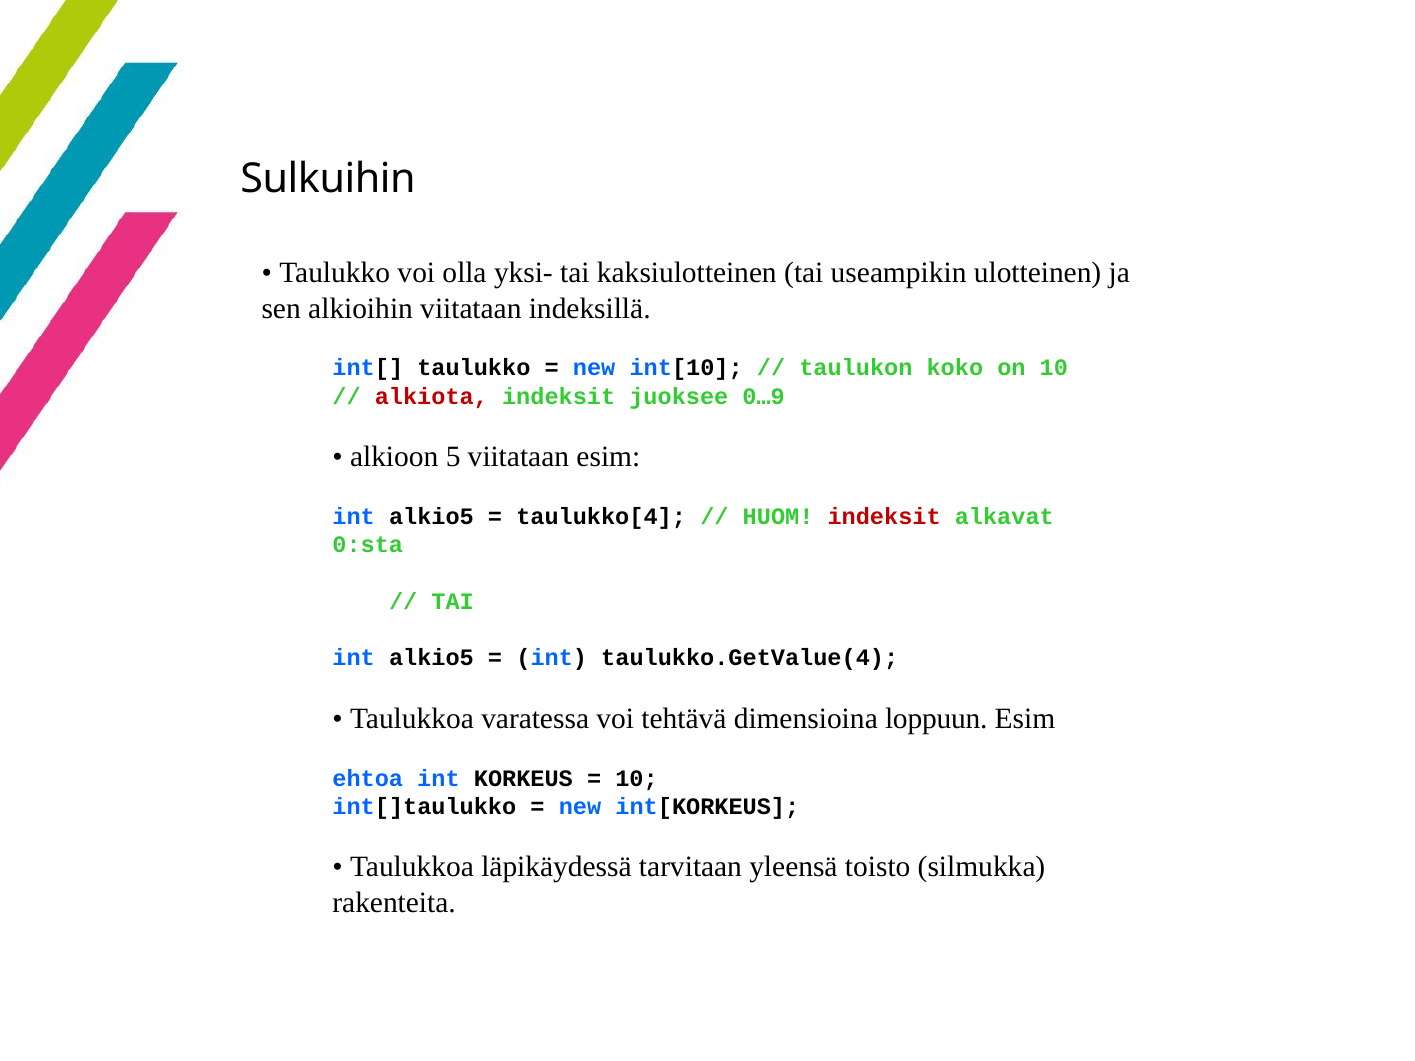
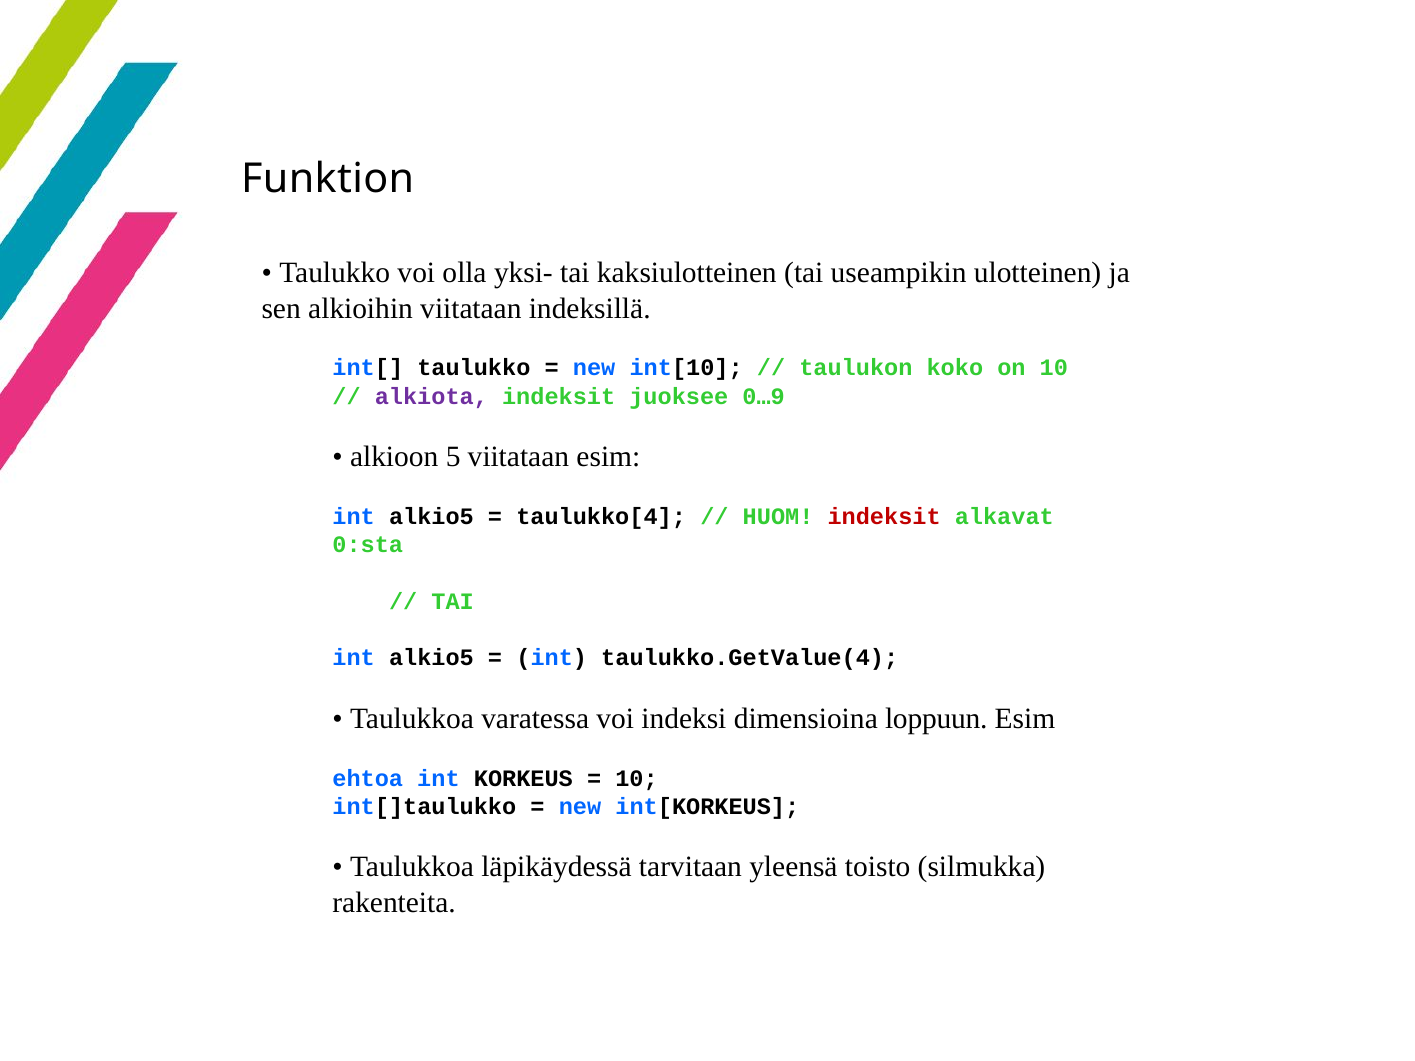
Sulkuihin: Sulkuihin -> Funktion
alkiota colour: red -> purple
tehtävä: tehtävä -> indeksi
